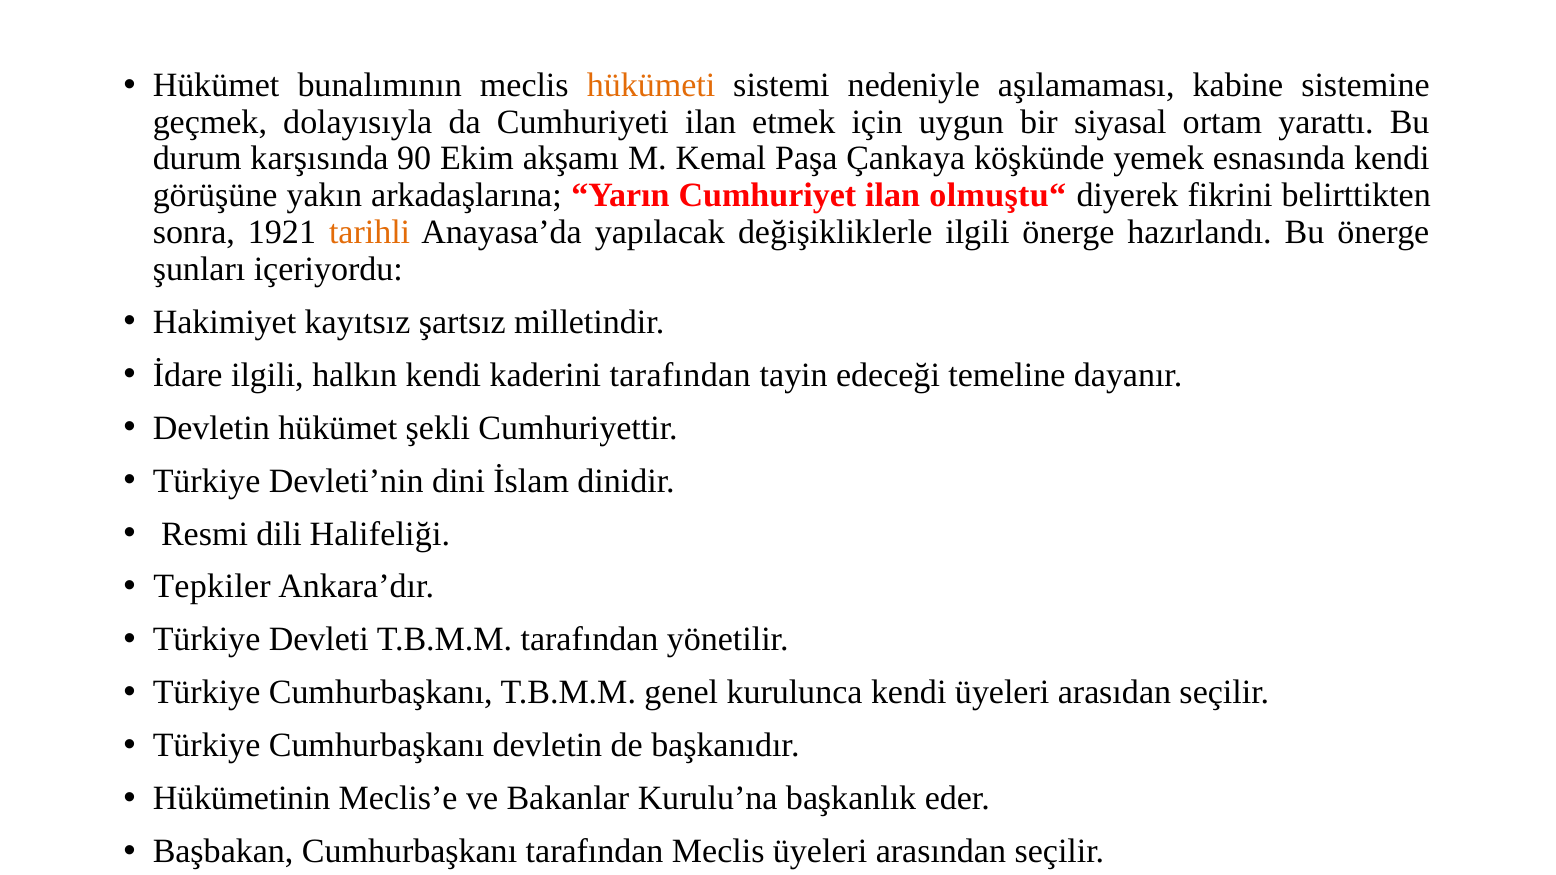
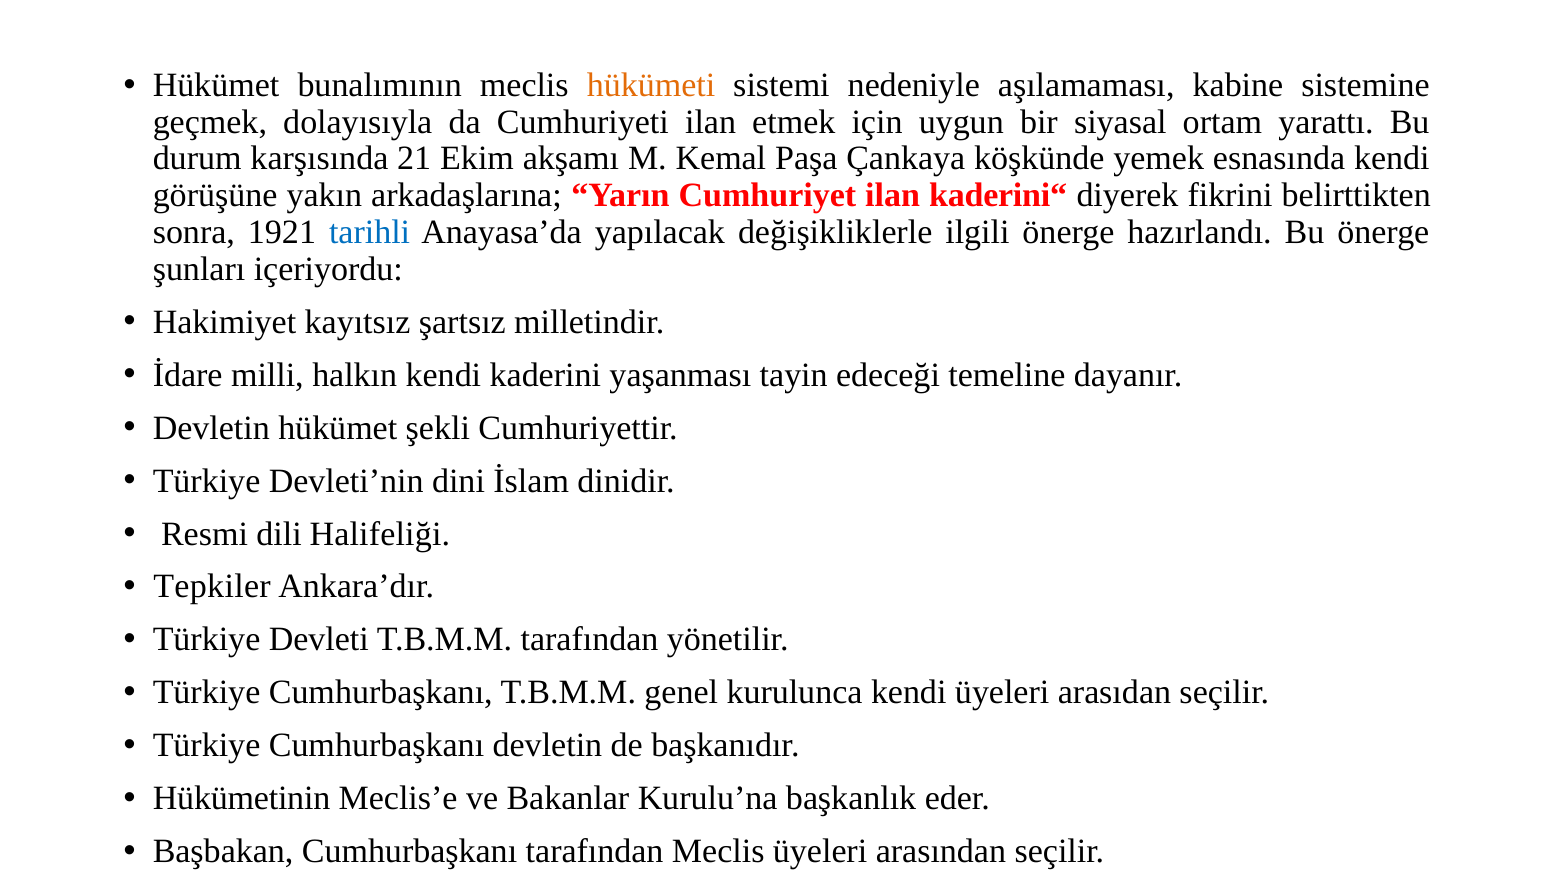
90: 90 -> 21
olmuştu“: olmuştu“ -> kaderini“
tarihli colour: orange -> blue
İdare ilgili: ilgili -> milli
kaderini tarafından: tarafından -> yaşanması
